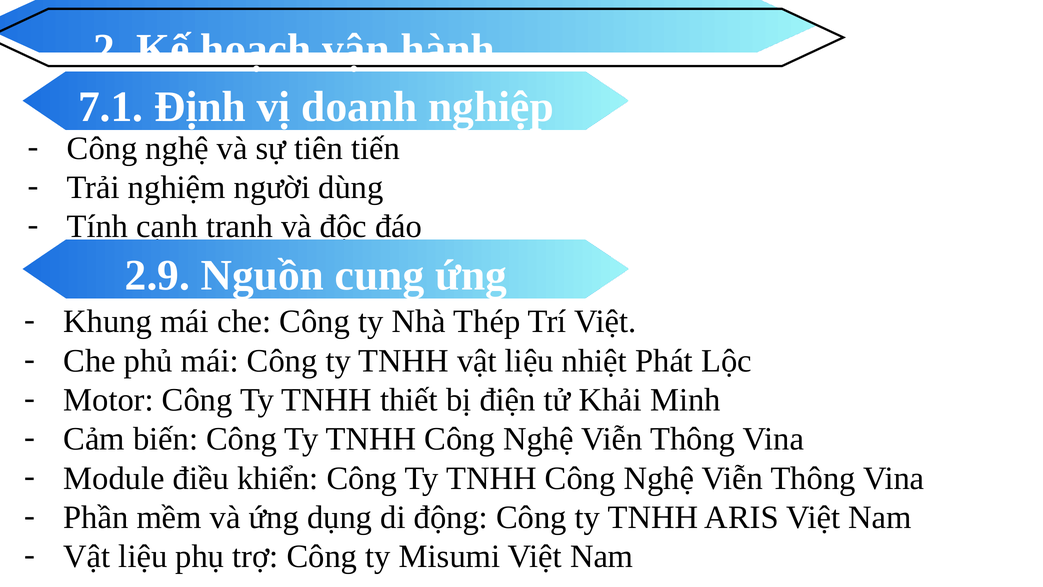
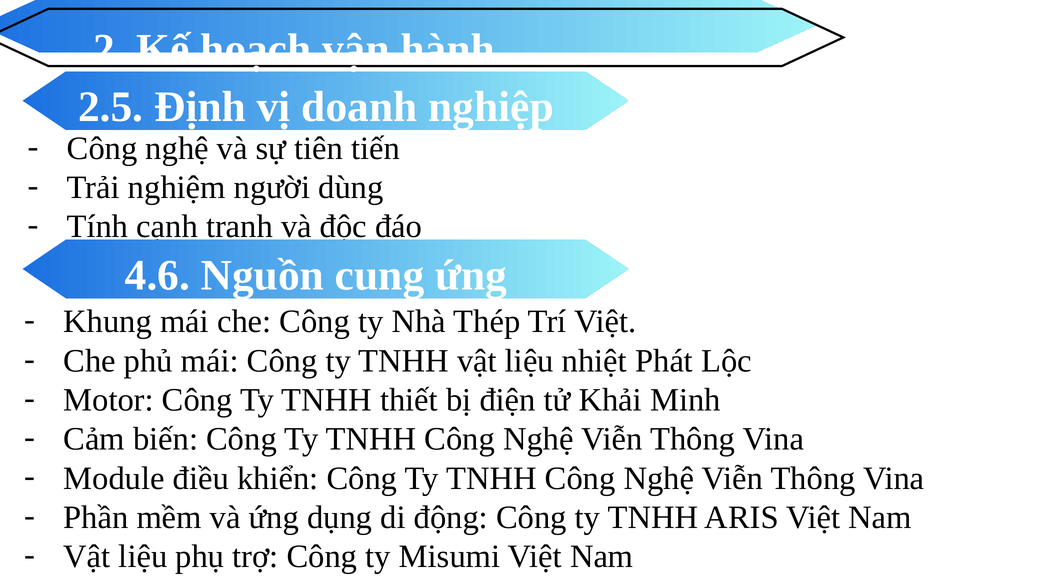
7.1: 7.1 -> 2.5
2.9: 2.9 -> 4.6
